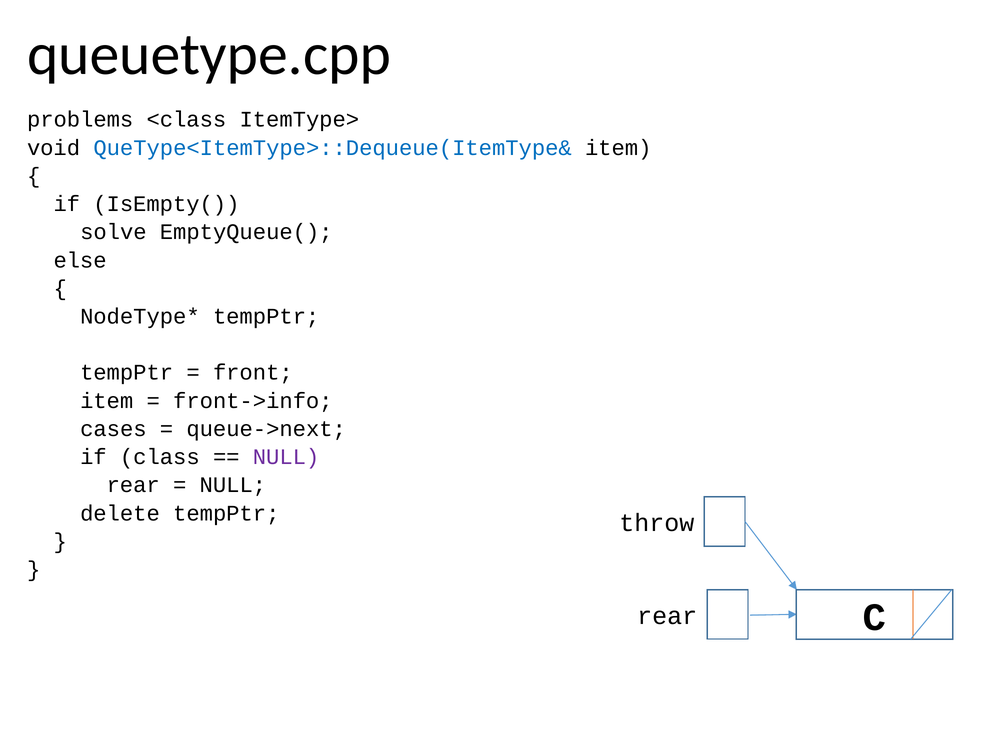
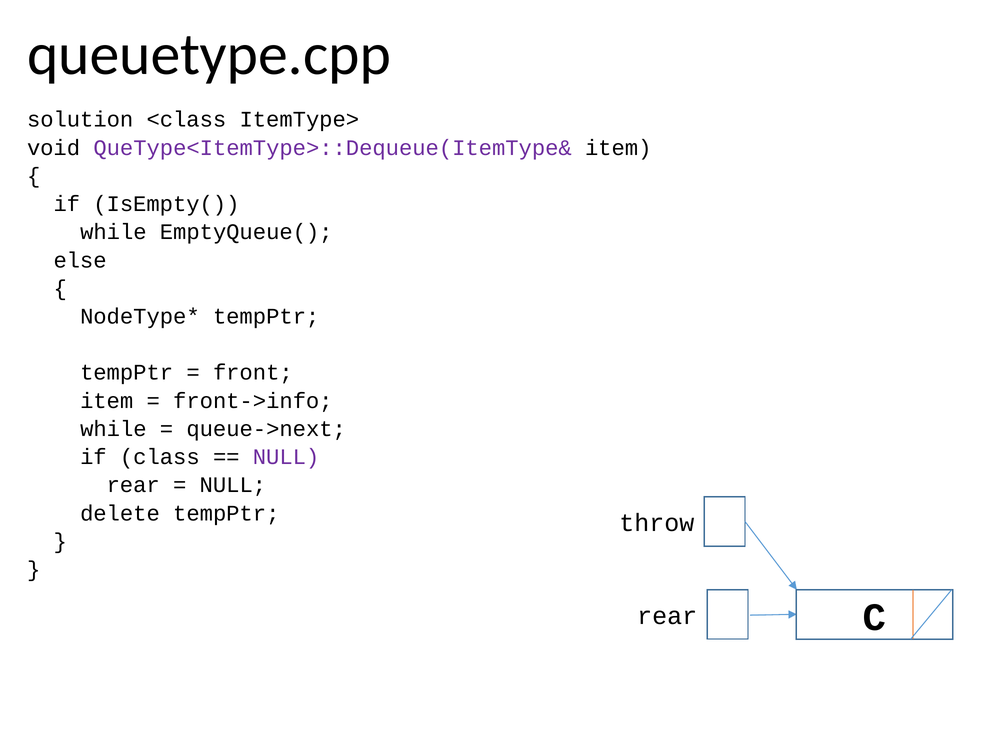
problems: problems -> solution
QueType<ItemType>::Dequeue(ItemType& colour: blue -> purple
solve at (113, 232): solve -> while
cases at (113, 429): cases -> while
